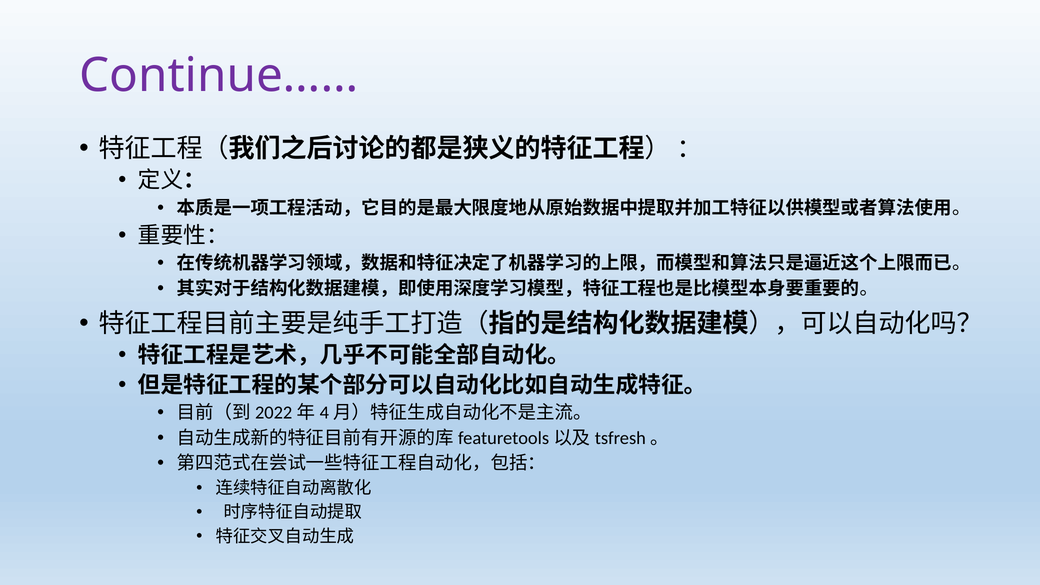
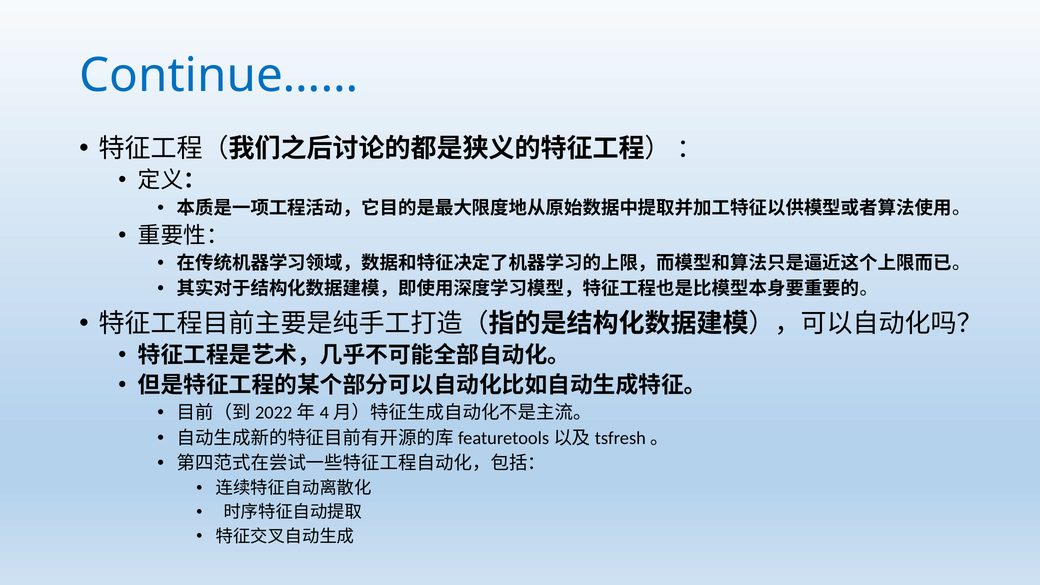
Continue…… colour: purple -> blue
